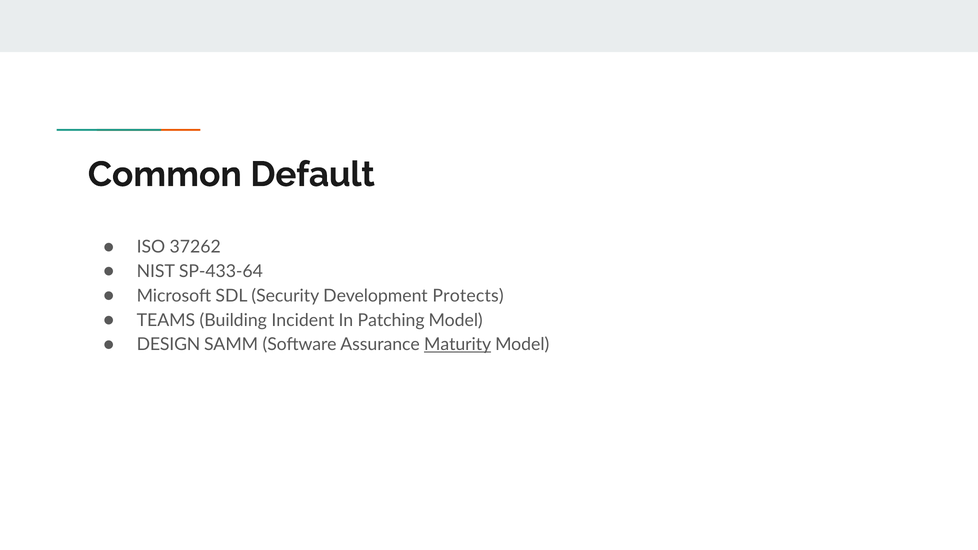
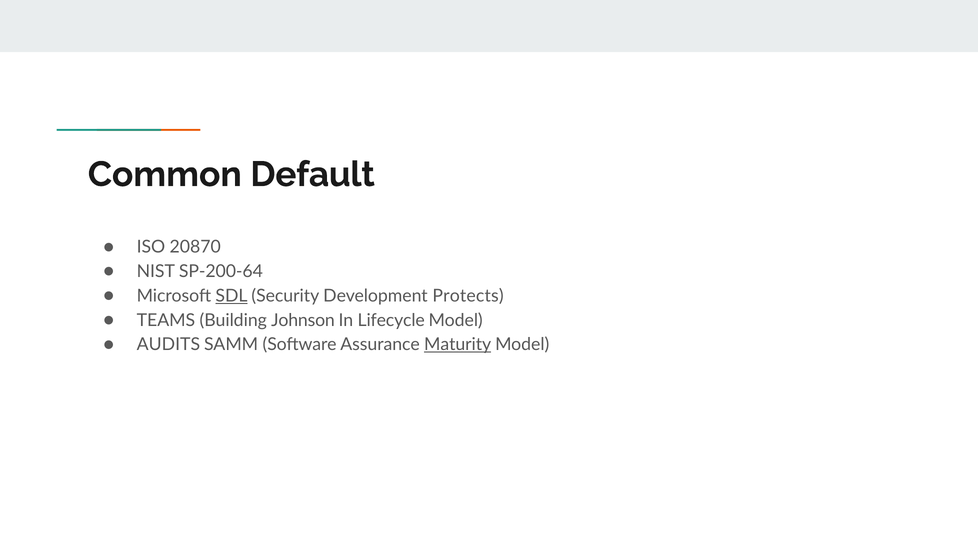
37262: 37262 -> 20870
SP-433-64: SP-433-64 -> SP-200-64
SDL underline: none -> present
Incident: Incident -> Johnson
Patching: Patching -> Lifecycle
DESIGN: DESIGN -> AUDITS
